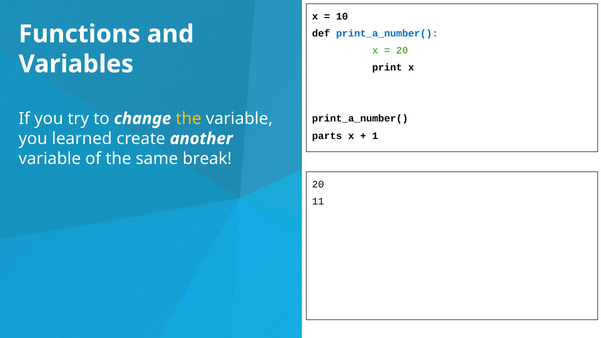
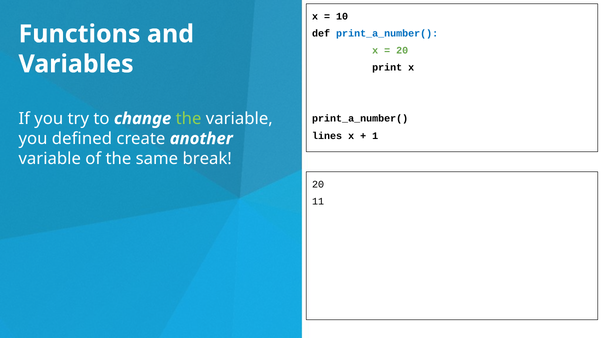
the at (189, 119) colour: yellow -> light green
parts: parts -> lines
learned: learned -> defined
